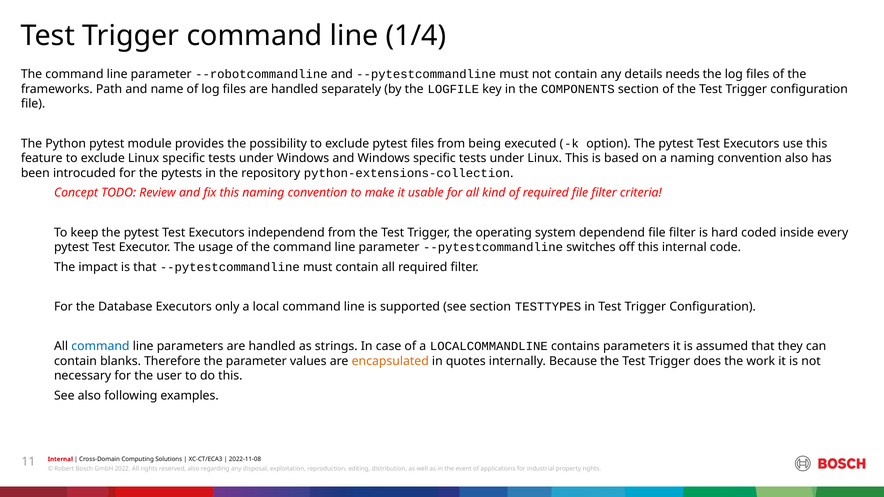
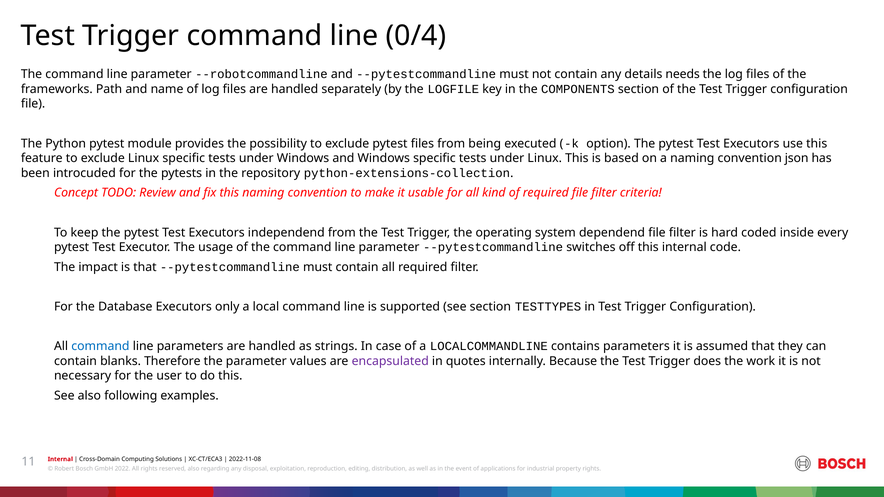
1/4: 1/4 -> 0/4
convention also: also -> json
encapsulated colour: orange -> purple
